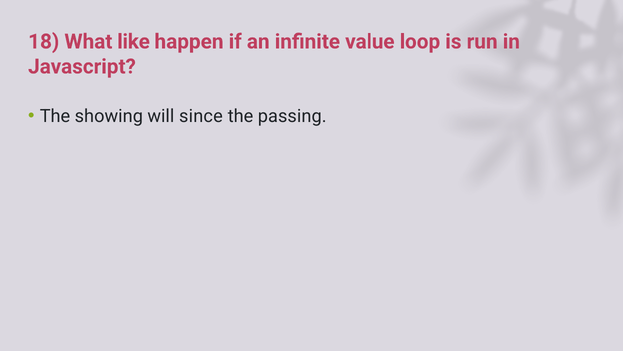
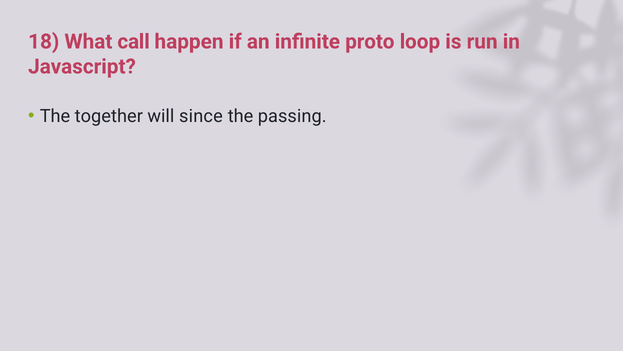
like: like -> call
value: value -> proto
showing: showing -> together
